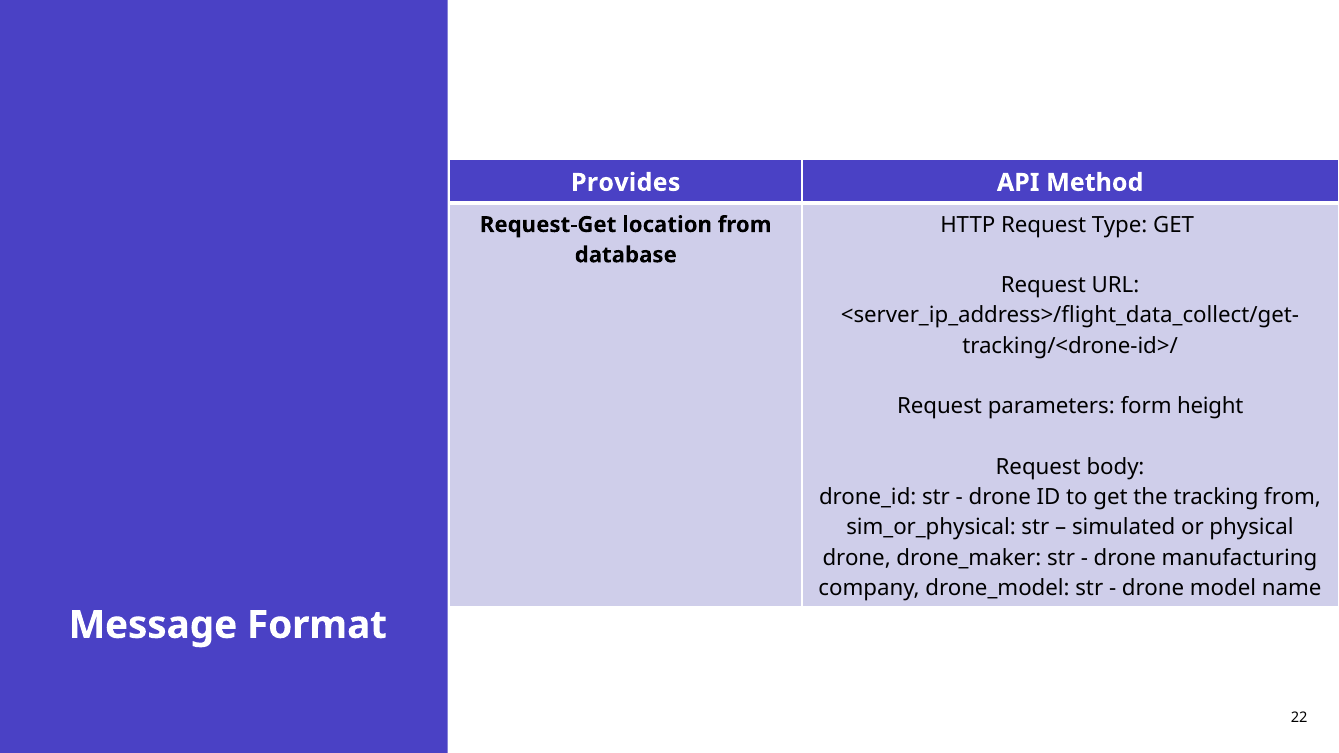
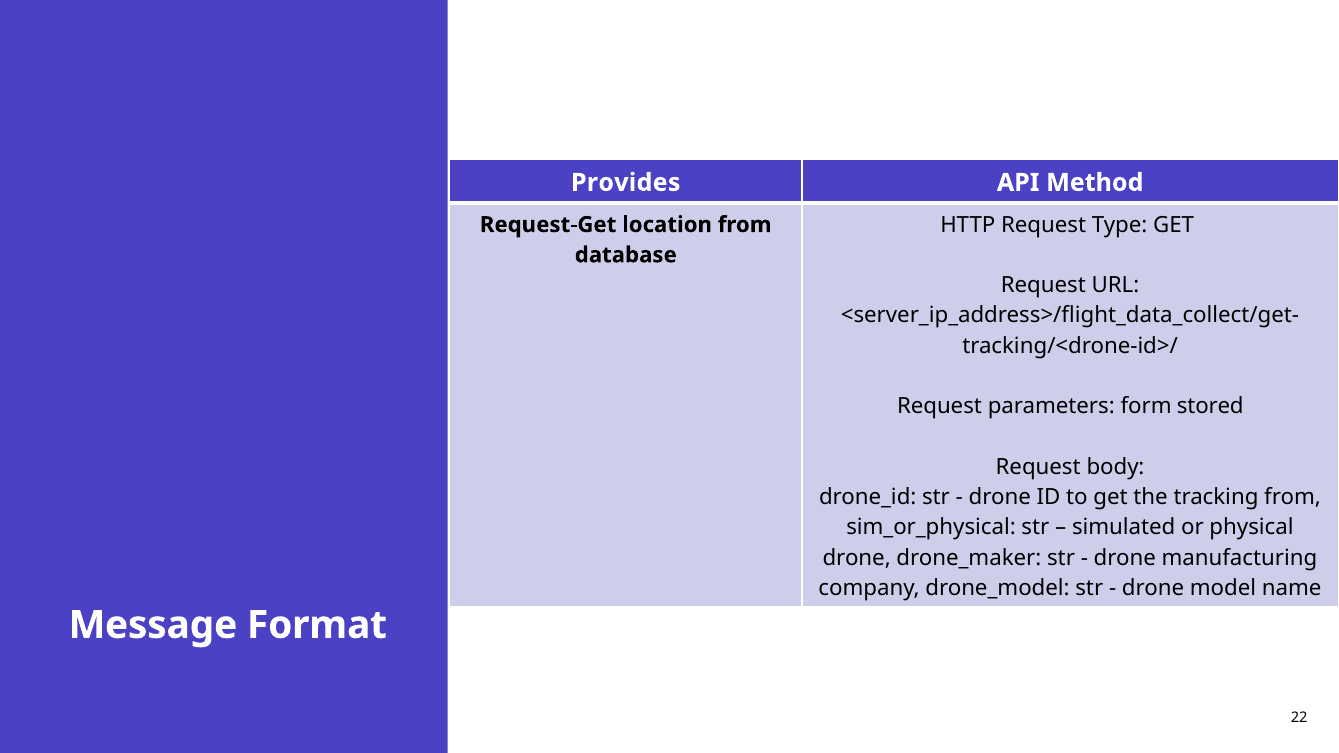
height: height -> stored
